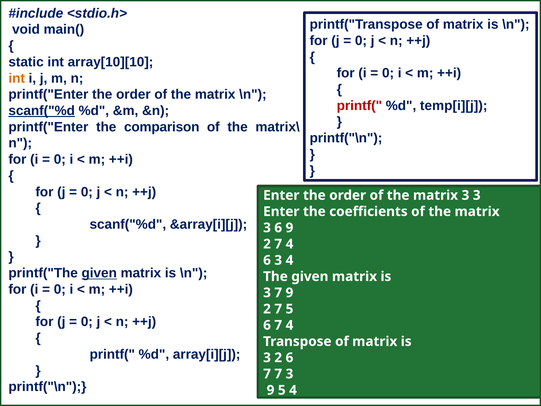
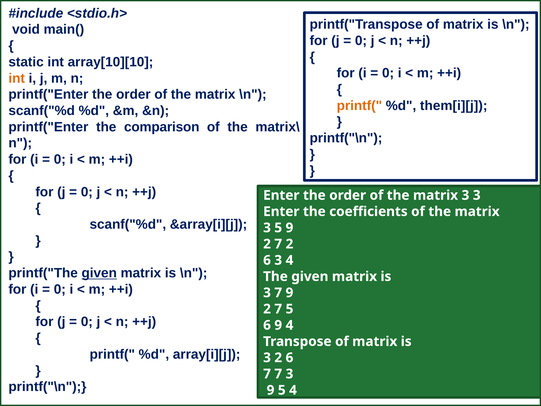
printf( at (359, 106) colour: red -> orange
temp[i][j: temp[i][j -> them[i][j
scanf("%d at (42, 111) underline: present -> none
3 6: 6 -> 5
2 7 4: 4 -> 2
7 at (278, 325): 7 -> 9
